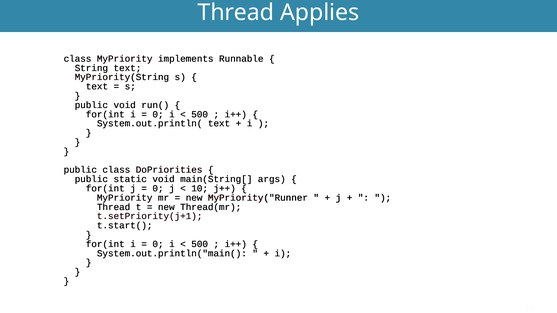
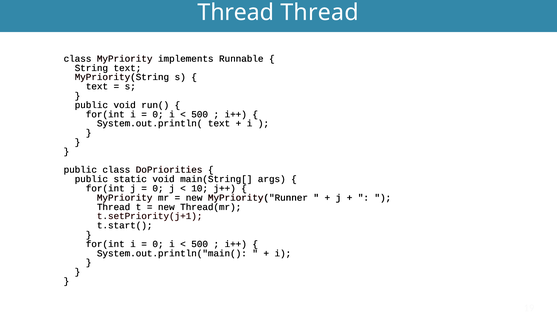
Applies at (320, 12): Applies -> Thread
